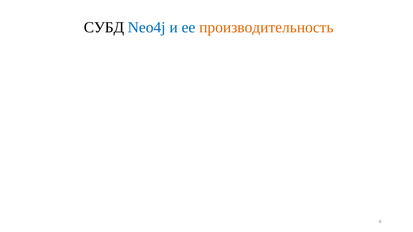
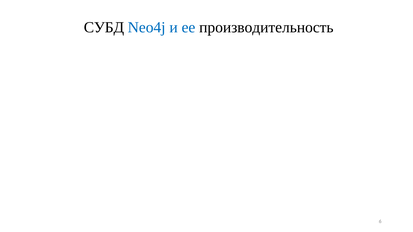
производительность colour: orange -> black
